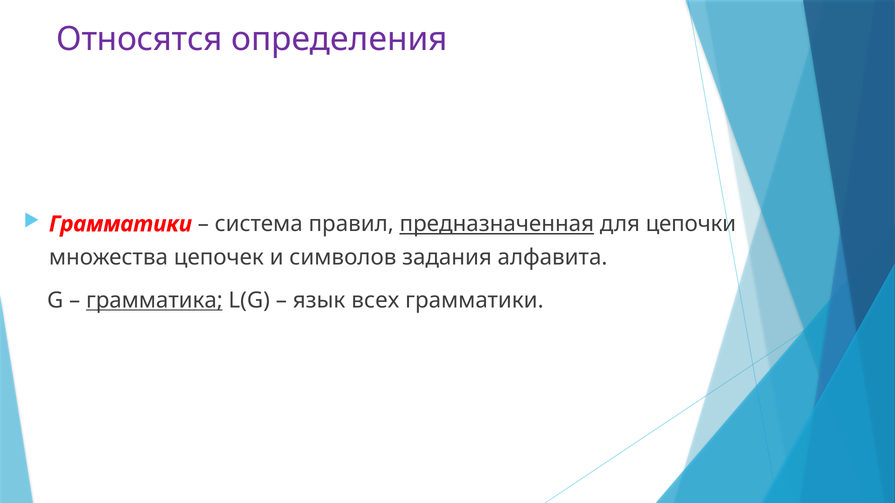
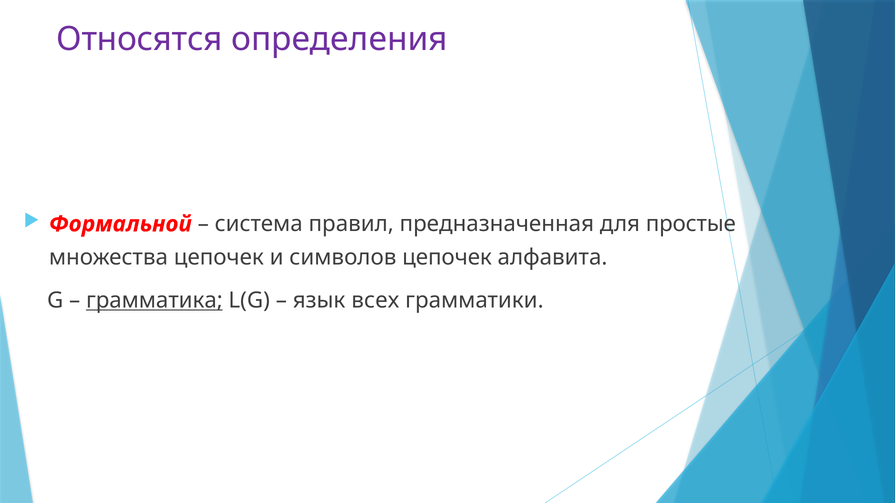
Грамматики at (120, 224): Грамматики -> Формальной
предназначенная underline: present -> none
цепочки: цепочки -> простые
символов задания: задания -> цепочек
